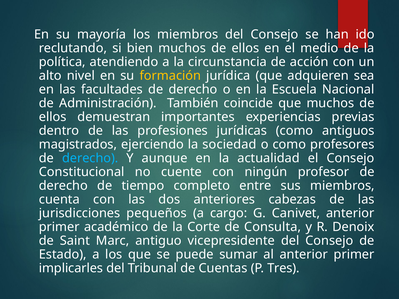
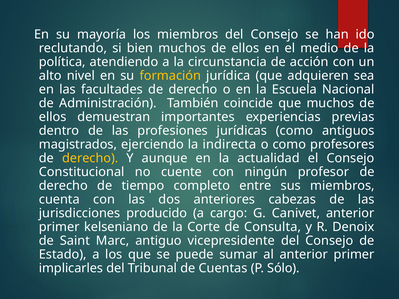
sociedad: sociedad -> indirecta
derecho at (90, 158) colour: light blue -> yellow
pequeños: pequeños -> producido
académico: académico -> kelseniano
Tres: Tres -> Sólo
